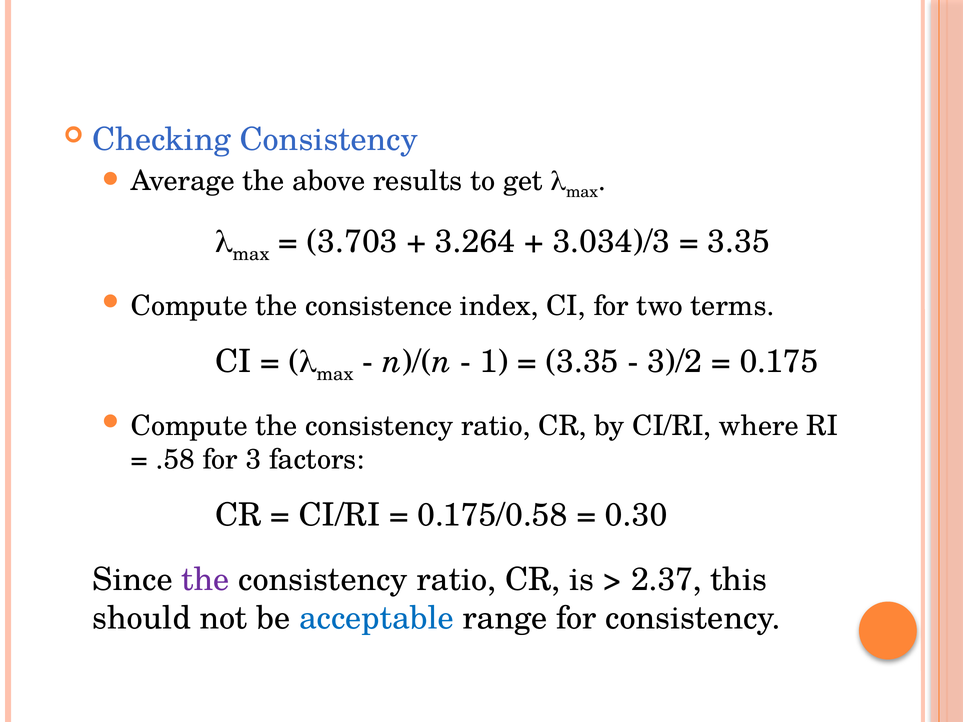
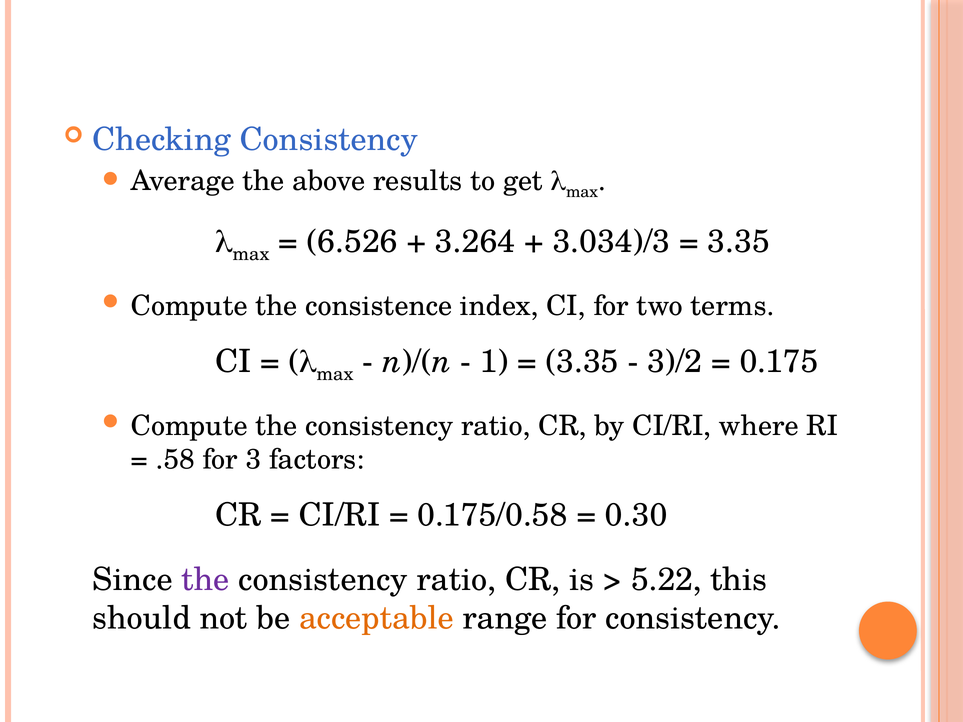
3.703: 3.703 -> 6.526
2.37: 2.37 -> 5.22
acceptable colour: blue -> orange
